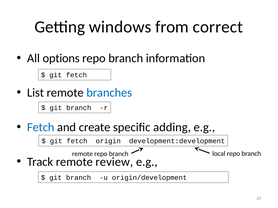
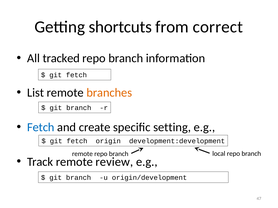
windows: windows -> shortcuts
options: options -> tracked
branches colour: blue -> orange
adding: adding -> setting
